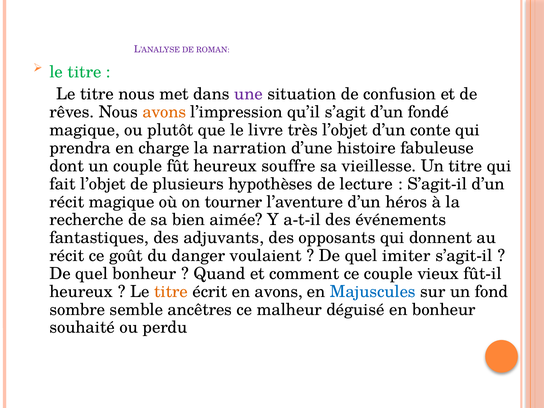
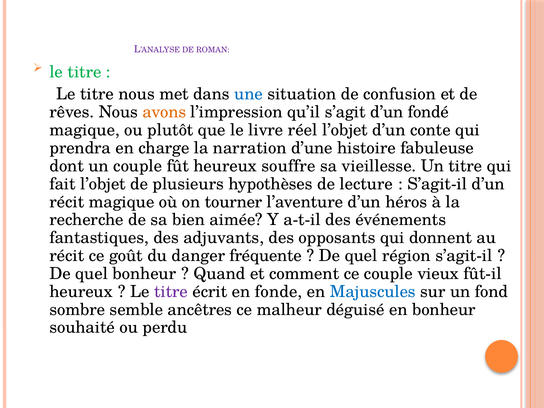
une colour: purple -> blue
très: très -> réel
voulaient: voulaient -> fréquente
imiter: imiter -> région
titre at (171, 292) colour: orange -> purple
en avons: avons -> fonde
